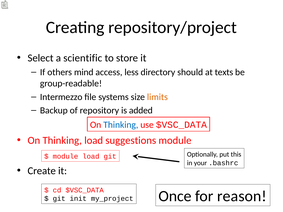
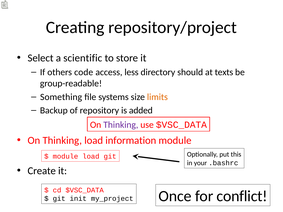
mind: mind -> code
Intermezzo: Intermezzo -> Something
Thinking at (121, 125) colour: blue -> purple
suggestions: suggestions -> information
reason: reason -> conflict
